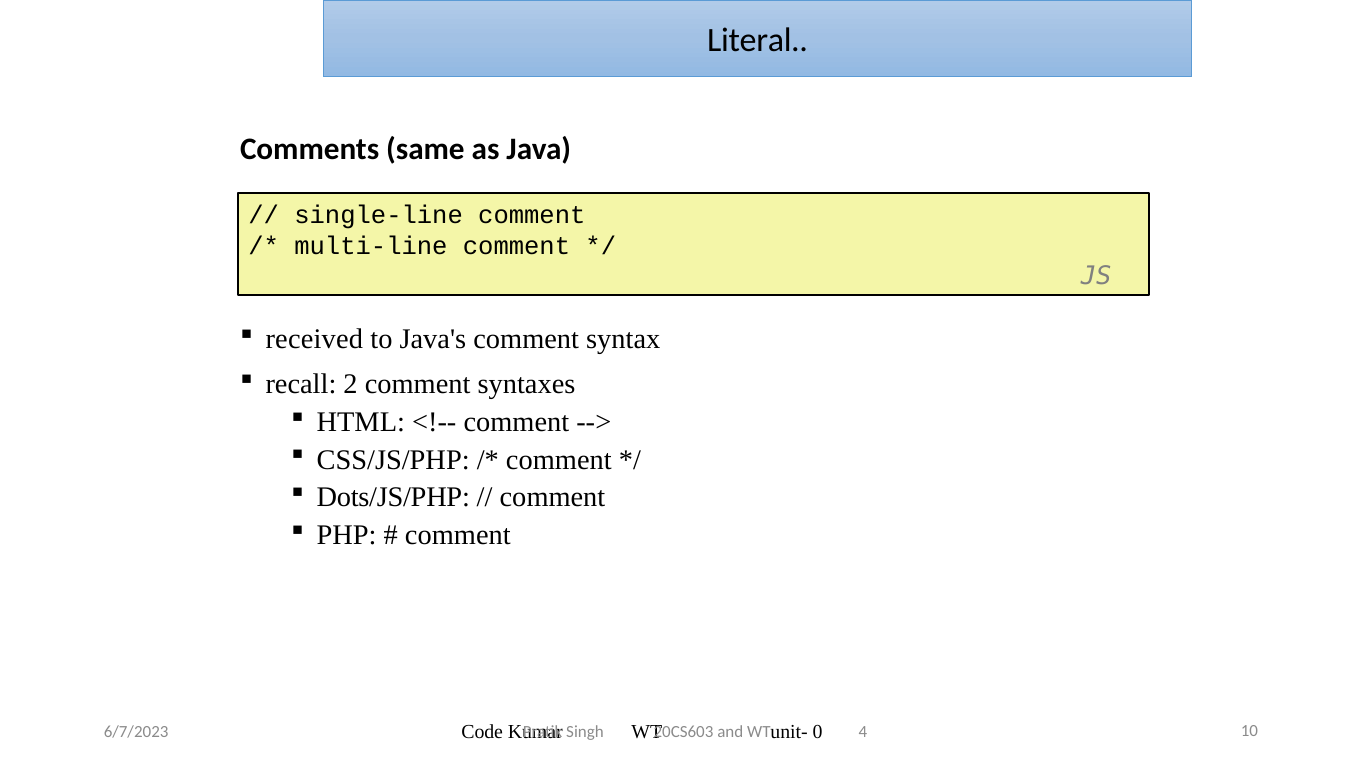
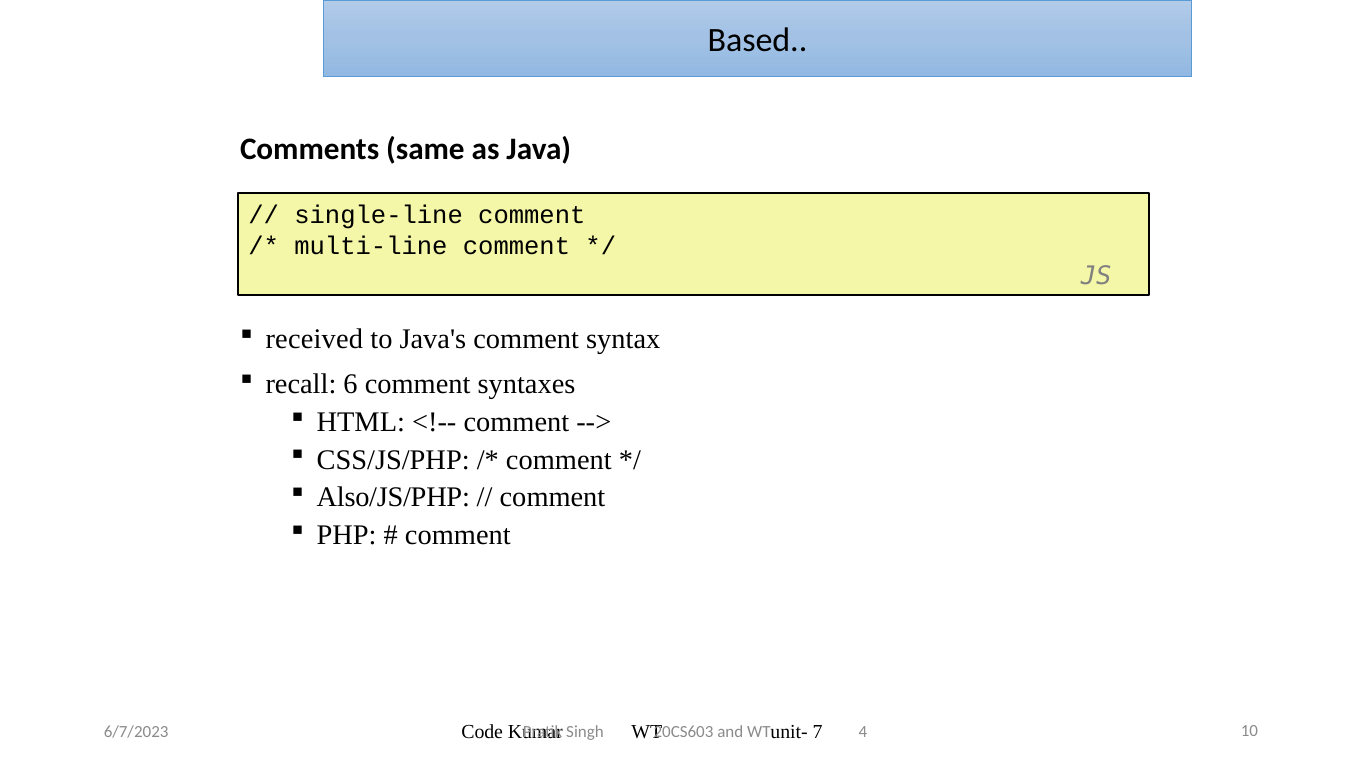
Literal: Literal -> Based
2: 2 -> 6
Dots/JS/PHP: Dots/JS/PHP -> Also/JS/PHP
0: 0 -> 7
